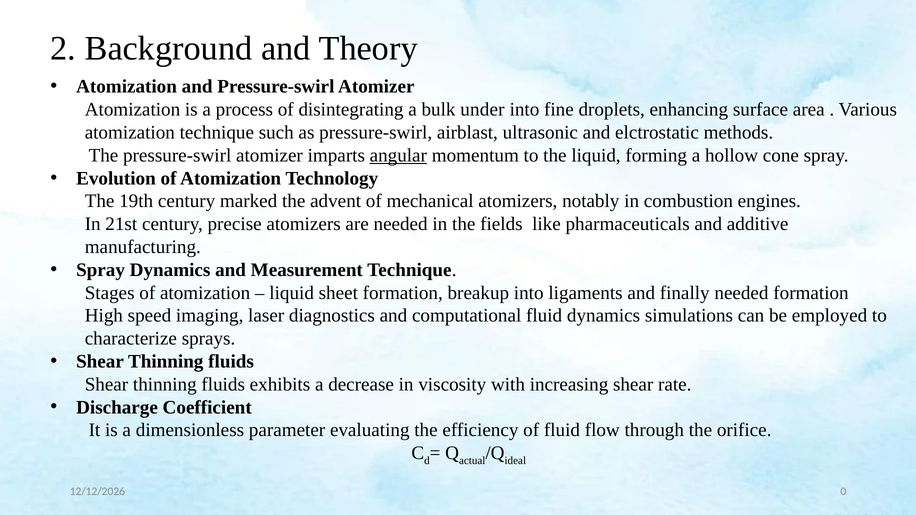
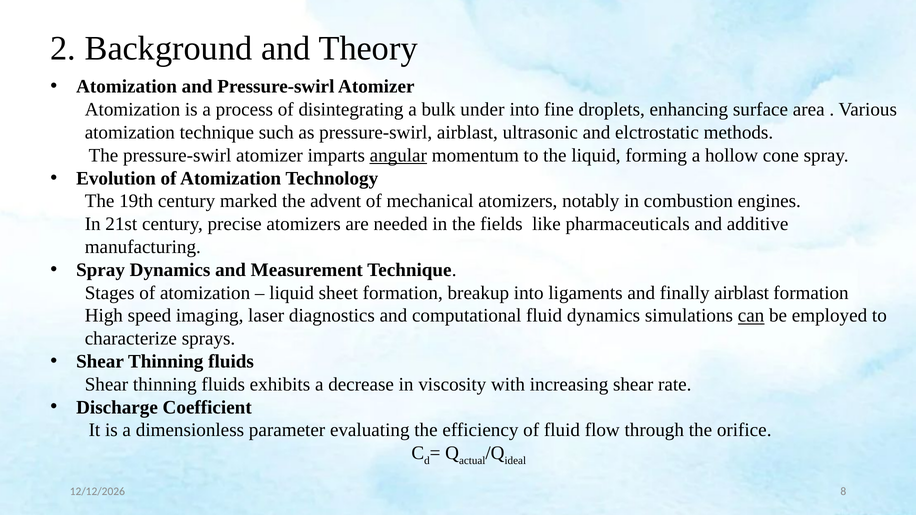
finally needed: needed -> airblast
can underline: none -> present
0: 0 -> 8
